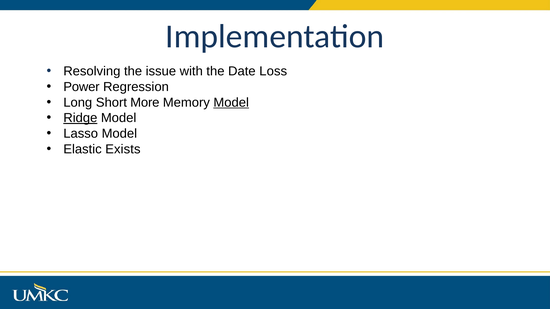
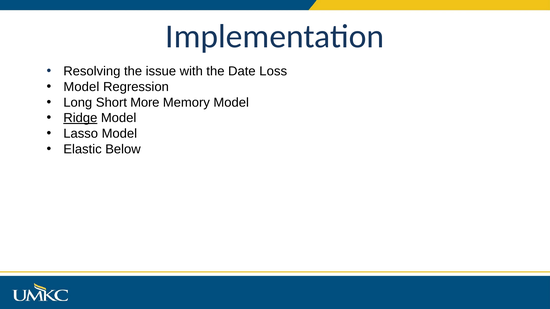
Power at (81, 87): Power -> Model
Model at (231, 103) underline: present -> none
Exists: Exists -> Below
